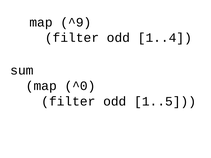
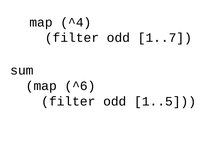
^9: ^9 -> ^4
1..4: 1..4 -> 1..7
^0: ^0 -> ^6
